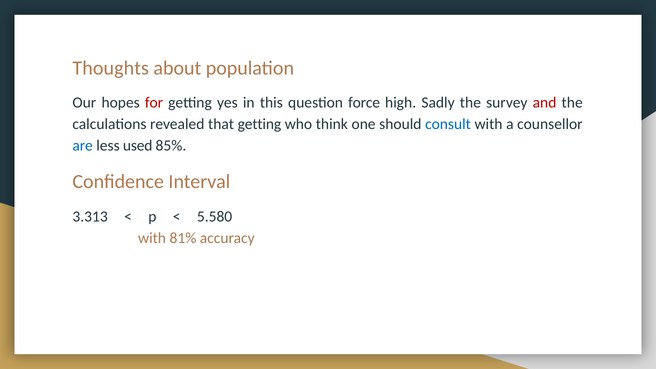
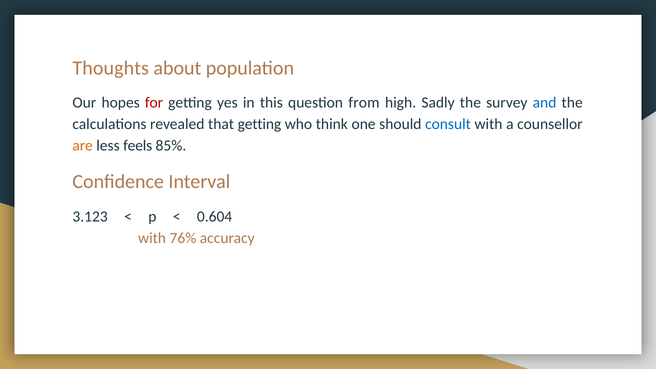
force: force -> from
and colour: red -> blue
are colour: blue -> orange
used: used -> feels
3.313: 3.313 -> 3.123
5.580: 5.580 -> 0.604
81%: 81% -> 76%
